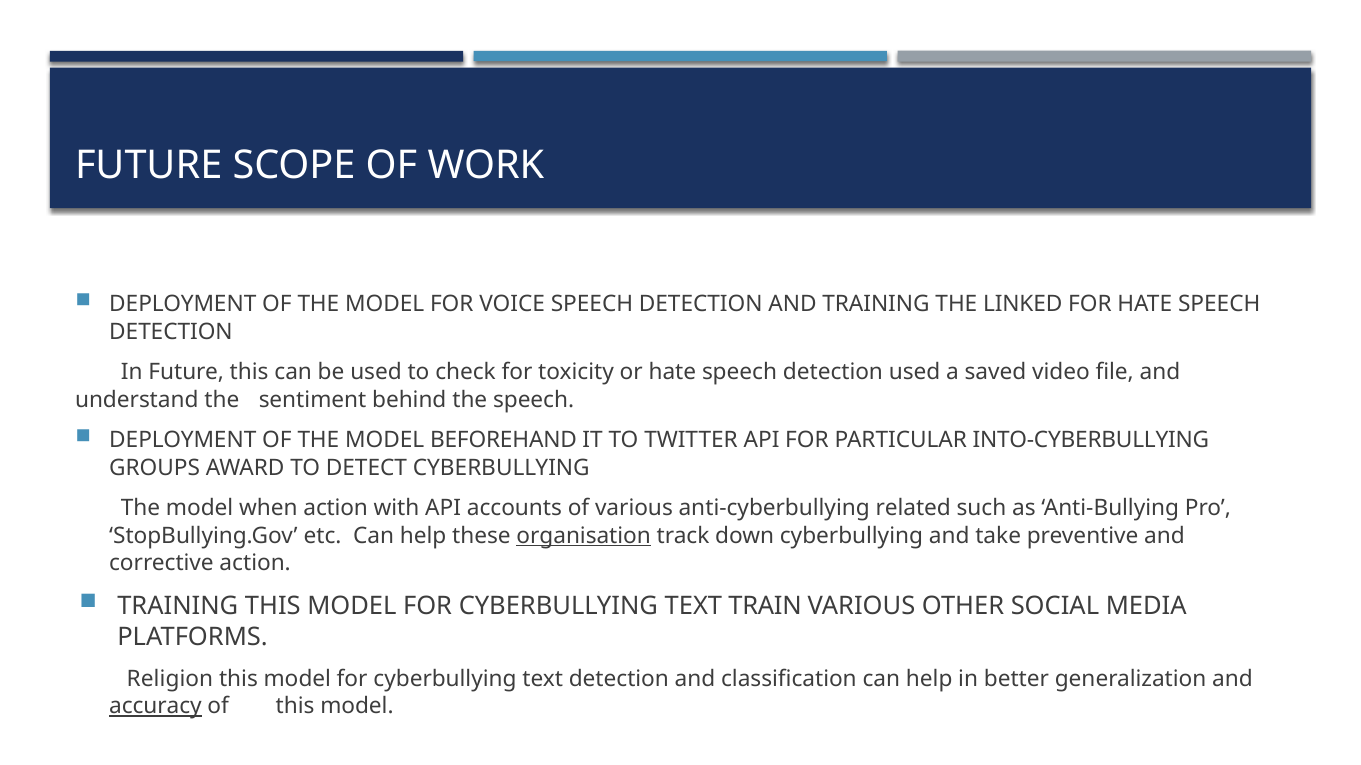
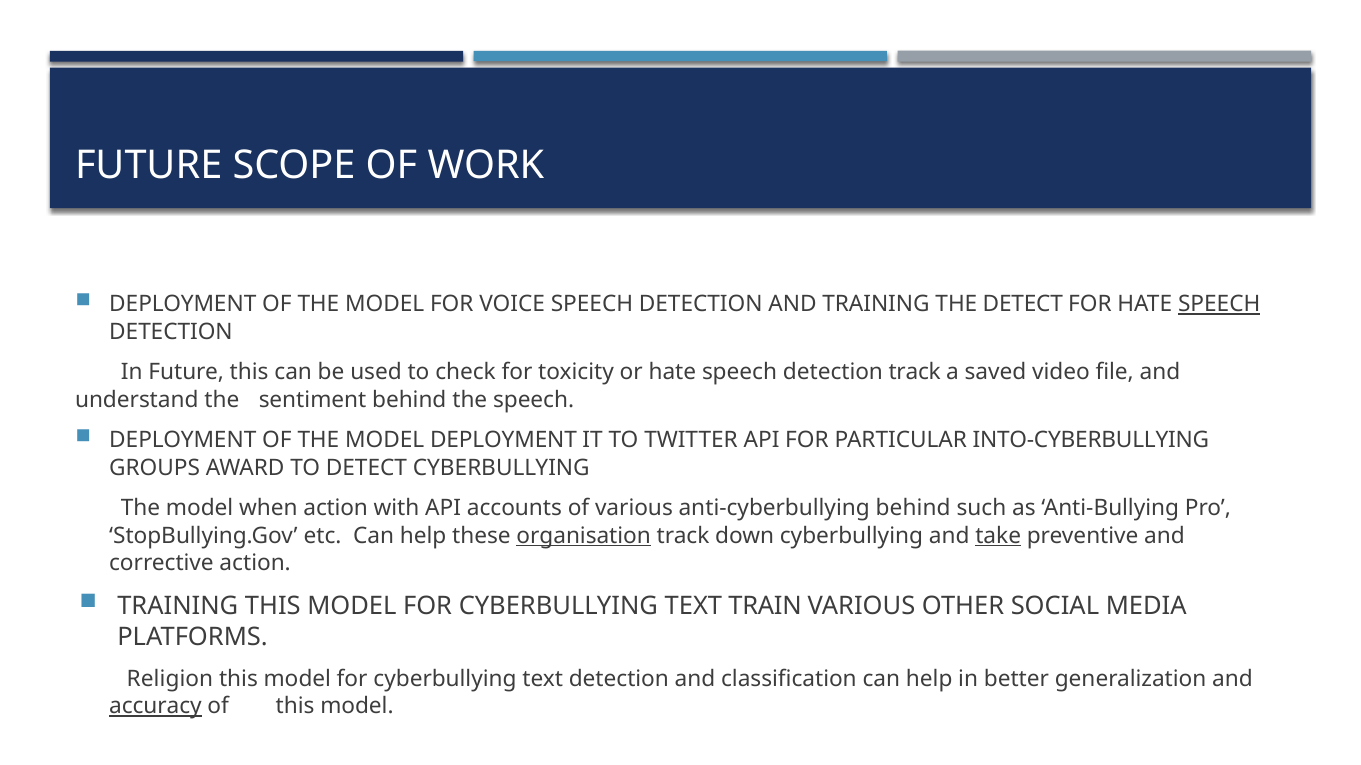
THE LINKED: LINKED -> DETECT
SPEECH at (1219, 305) underline: none -> present
detection used: used -> track
MODEL BEFOREHAND: BEFOREHAND -> DEPLOYMENT
anti-cyberbullying related: related -> behind
take underline: none -> present
